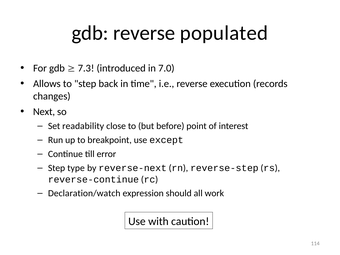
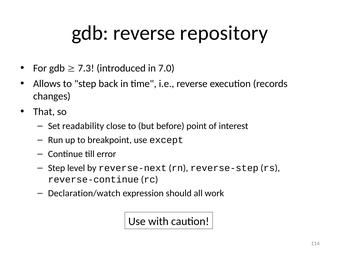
populated: populated -> repository
Next: Next -> That
type: type -> level
